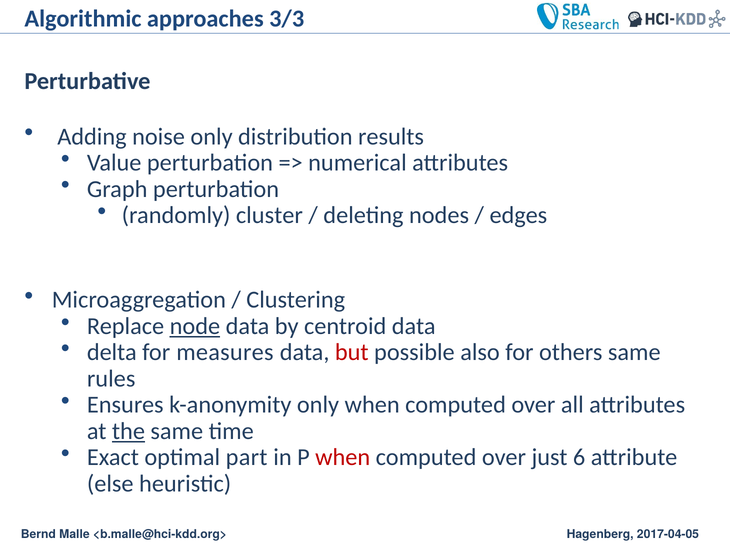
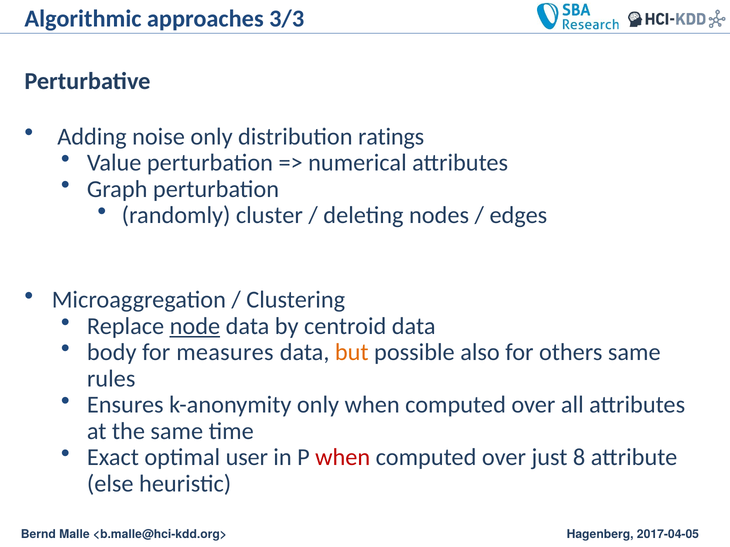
results: results -> ratings
delta: delta -> body
but colour: red -> orange
the underline: present -> none
part: part -> user
6: 6 -> 8
